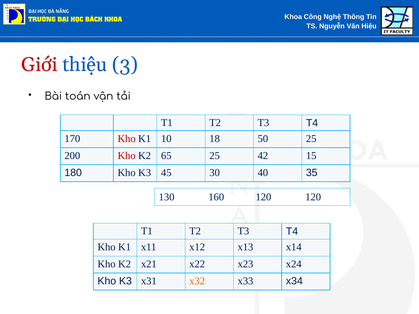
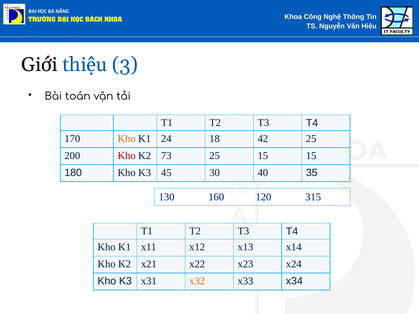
Giới colour: red -> black
Kho at (127, 139) colour: red -> orange
10: 10 -> 24
50: 50 -> 42
65: 65 -> 73
25 42: 42 -> 15
120 120: 120 -> 315
